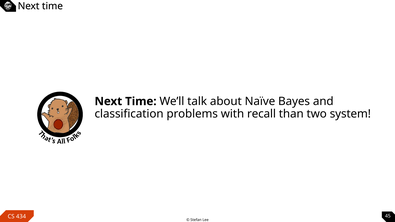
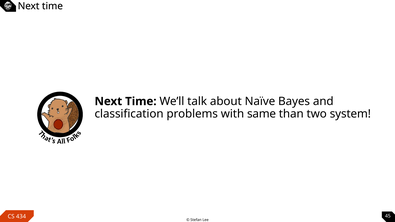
recall: recall -> same
